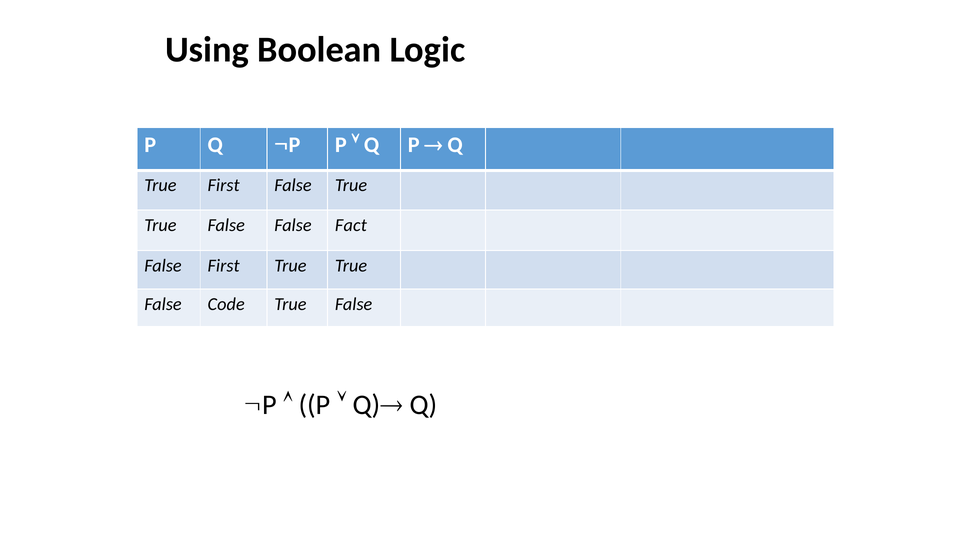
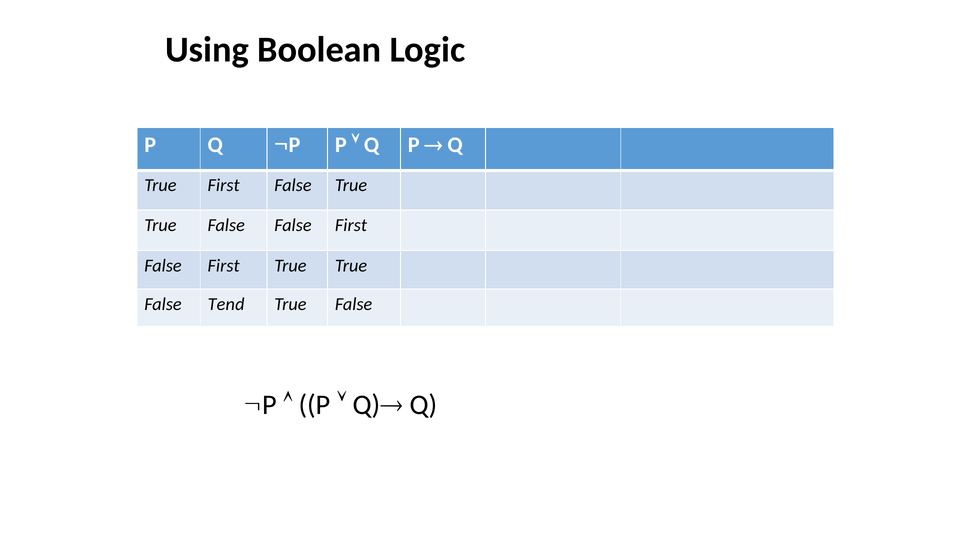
False False Fact: Fact -> First
Code: Code -> Tend
